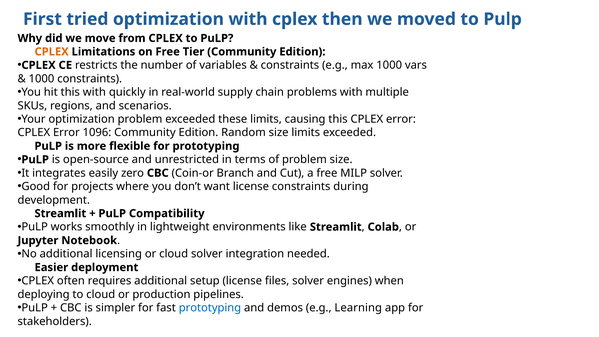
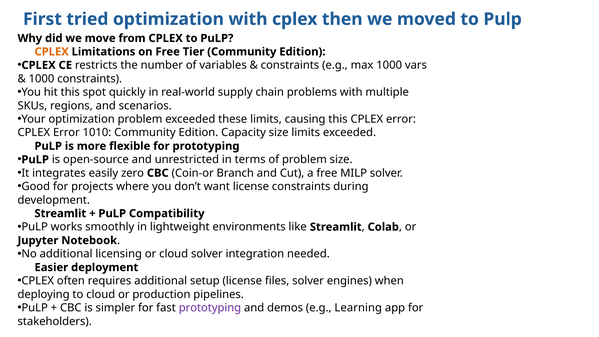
this with: with -> spot
1096: 1096 -> 1010
Random: Random -> Capacity
prototyping at (210, 308) colour: blue -> purple
